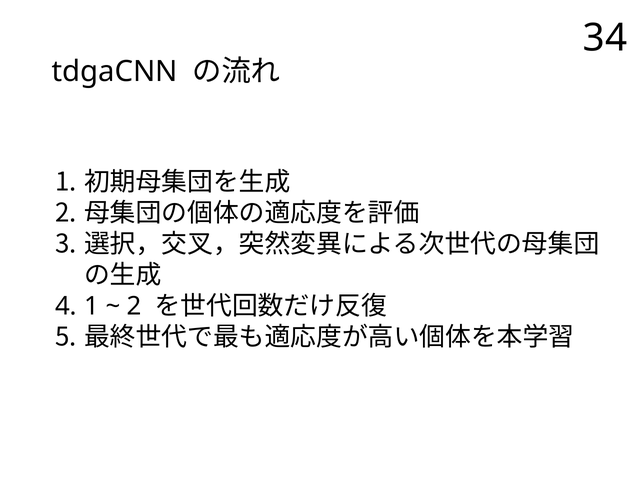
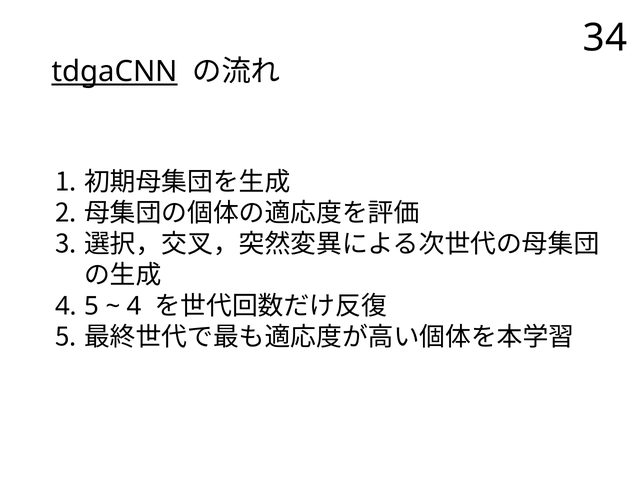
tdgaCNN underline: none -> present
1 at (91, 306): 1 -> 5
2 at (134, 306): 2 -> 4
